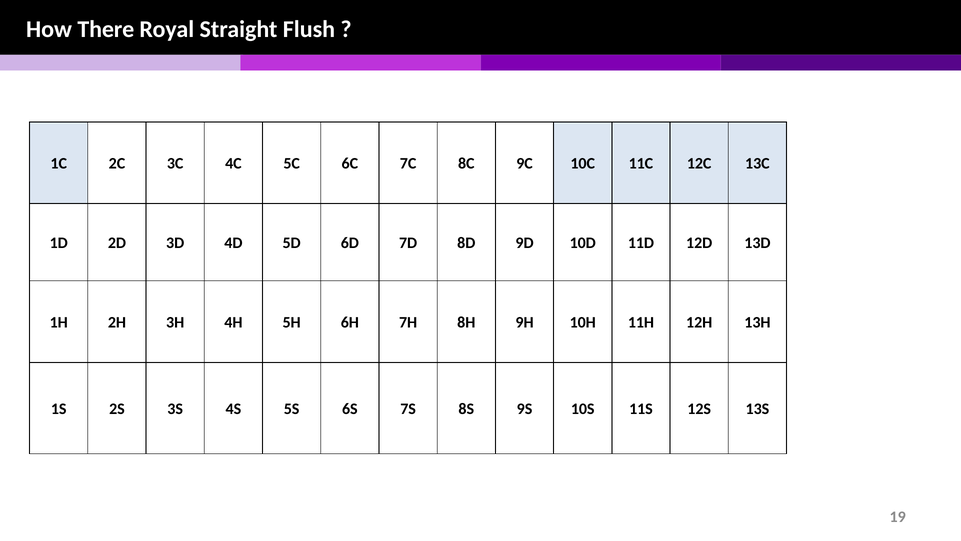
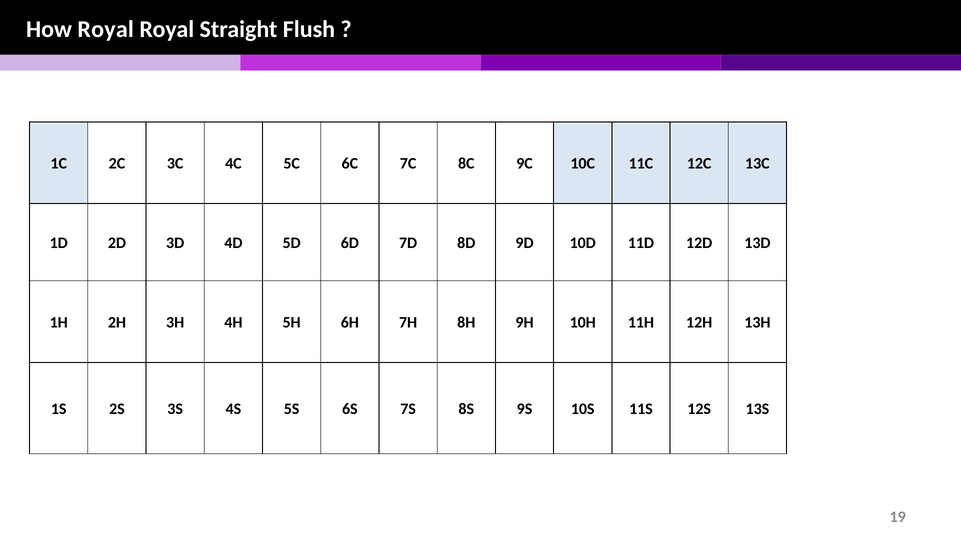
How There: There -> Royal
